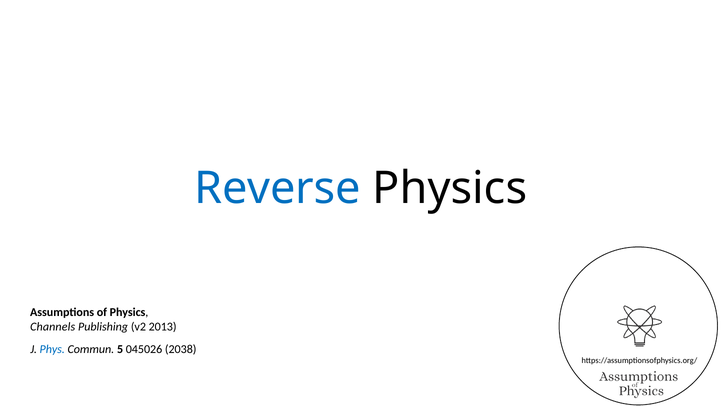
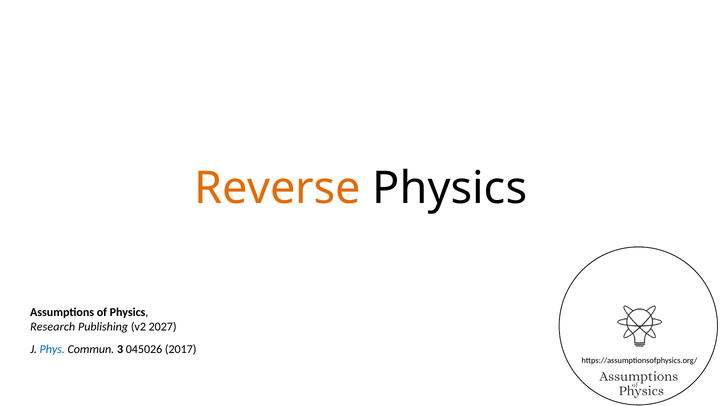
Reverse colour: blue -> orange
Channels: Channels -> Research
2013: 2013 -> 2027
5: 5 -> 3
2038: 2038 -> 2017
